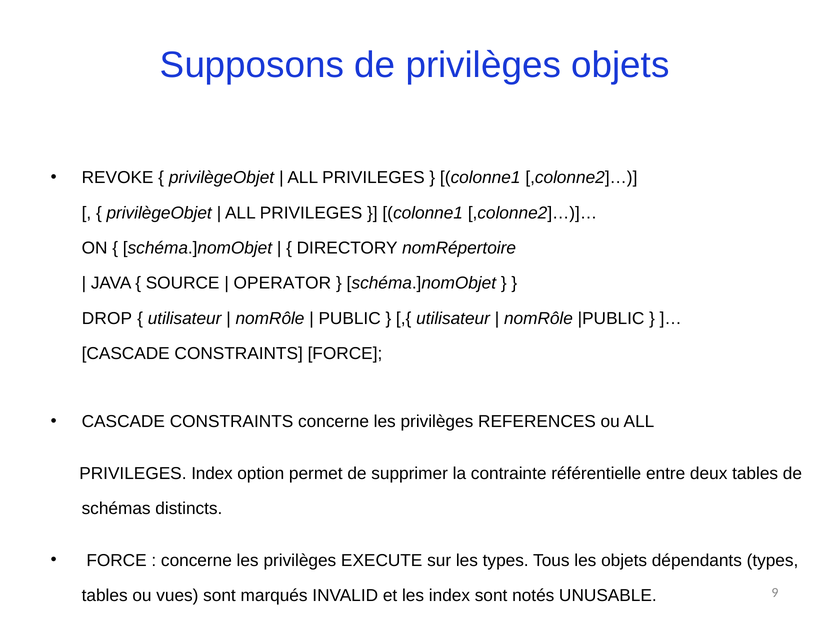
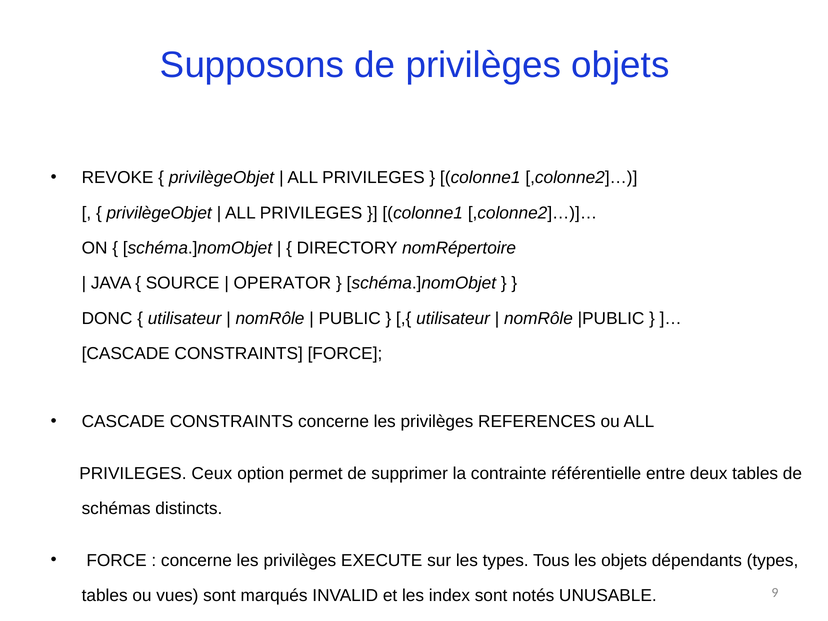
DROP: DROP -> DONC
PRIVILEGES Index: Index -> Ceux
